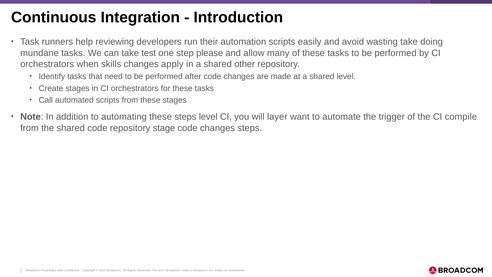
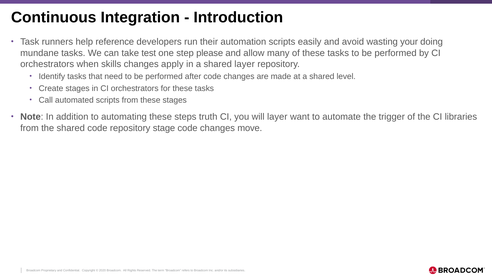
reviewing: reviewing -> reference
wasting take: take -> your
shared other: other -> layer
steps level: level -> truth
compile: compile -> libraries
changes steps: steps -> move
